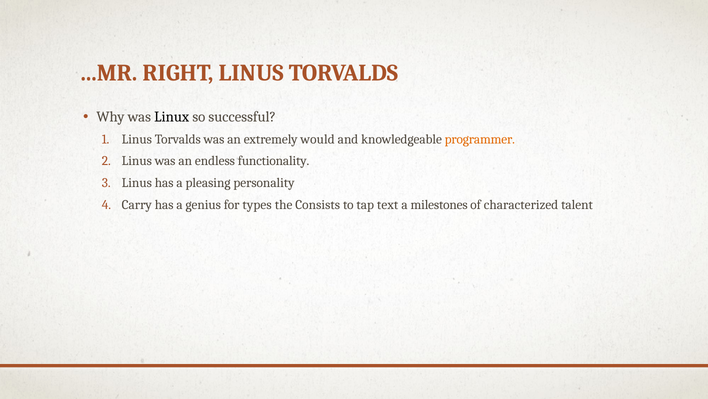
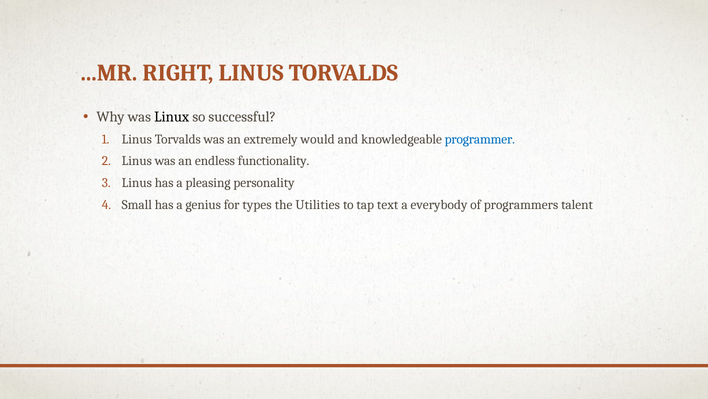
programmer colour: orange -> blue
Carry: Carry -> Small
Consists: Consists -> Utilities
milestones: milestones -> everybody
characterized: characterized -> programmers
